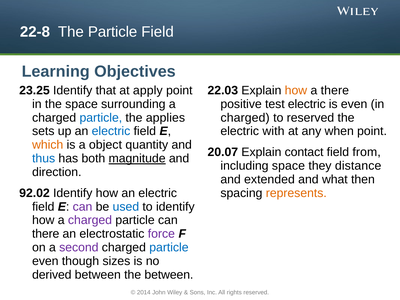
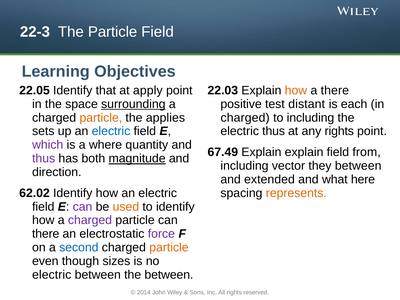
22-8: 22-8 -> 22-3
23.25: 23.25 -> 22.05
surrounding underline: none -> present
test electric: electric -> distant
is even: even -> each
particle at (101, 118) colour: blue -> orange
to reserved: reserved -> including
electric with: with -> thus
any when: when -> rights
which colour: orange -> purple
object: object -> where
20.07: 20.07 -> 67.49
Explain contact: contact -> explain
thus at (44, 159) colour: blue -> purple
including space: space -> vector
they distance: distance -> between
then: then -> here
92.02: 92.02 -> 62.02
used colour: blue -> orange
second colour: purple -> blue
particle at (169, 248) colour: blue -> orange
derived at (52, 275): derived -> electric
